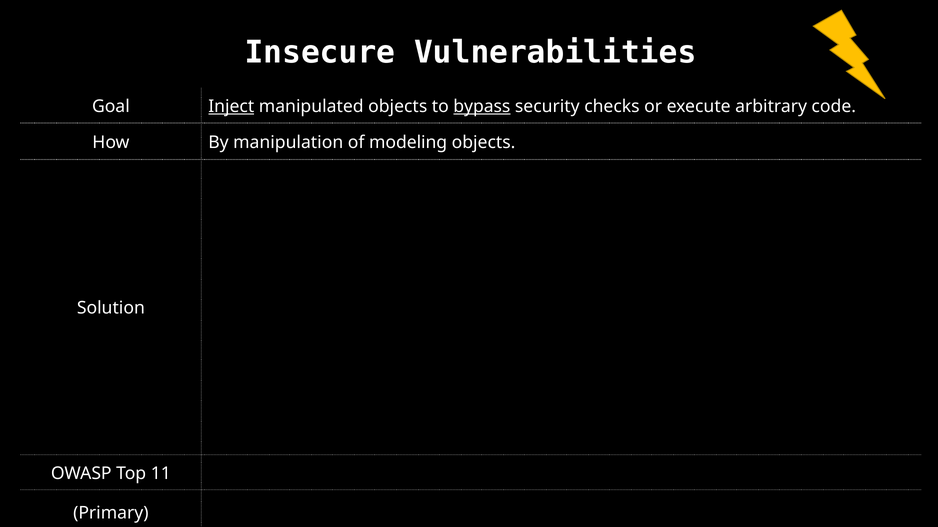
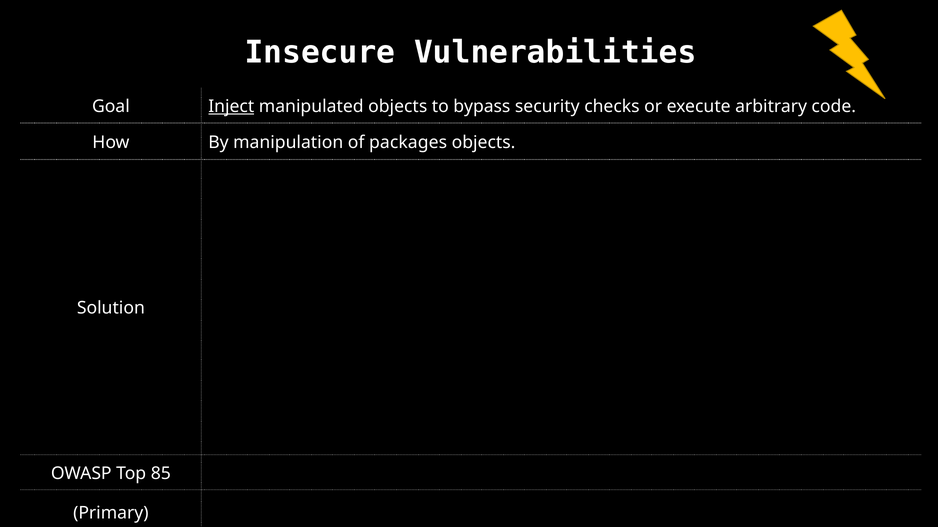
bypass underline: present -> none
modeling: modeling -> packages
11: 11 -> 85
